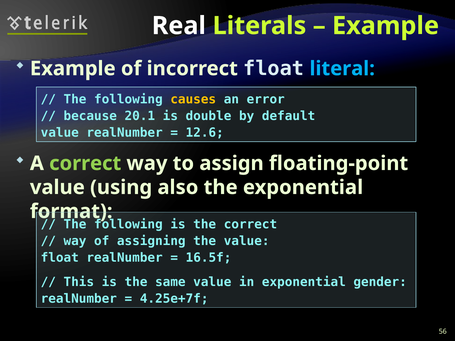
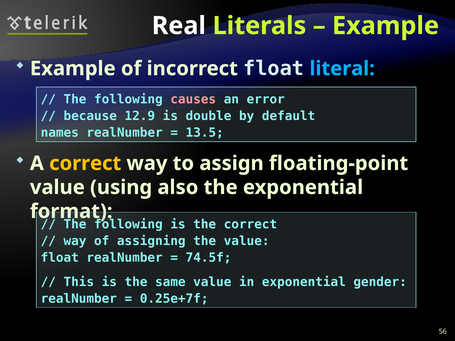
causes colour: yellow -> pink
20.1: 20.1 -> 12.9
value at (60, 133): value -> names
12.6: 12.6 -> 13.5
correct at (85, 163) colour: light green -> yellow
16.5f: 16.5f -> 74.5f
4.25e+7f: 4.25e+7f -> 0.25e+7f
